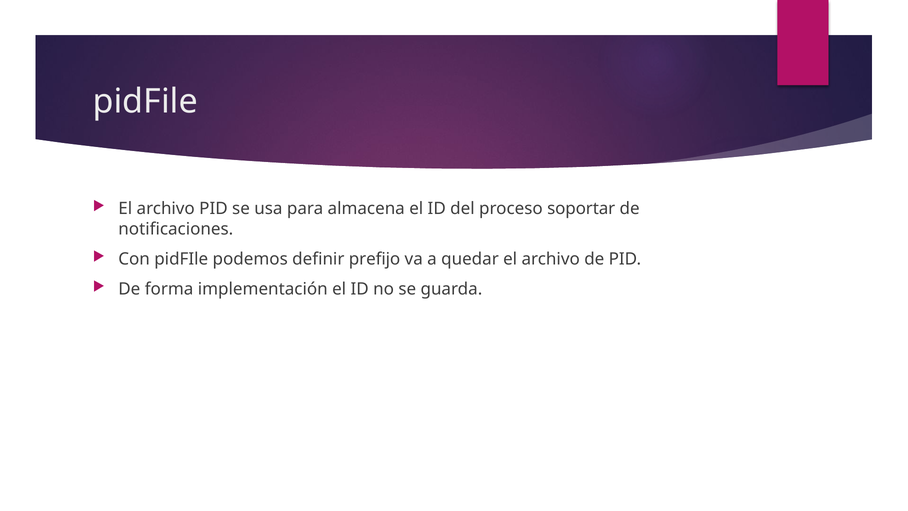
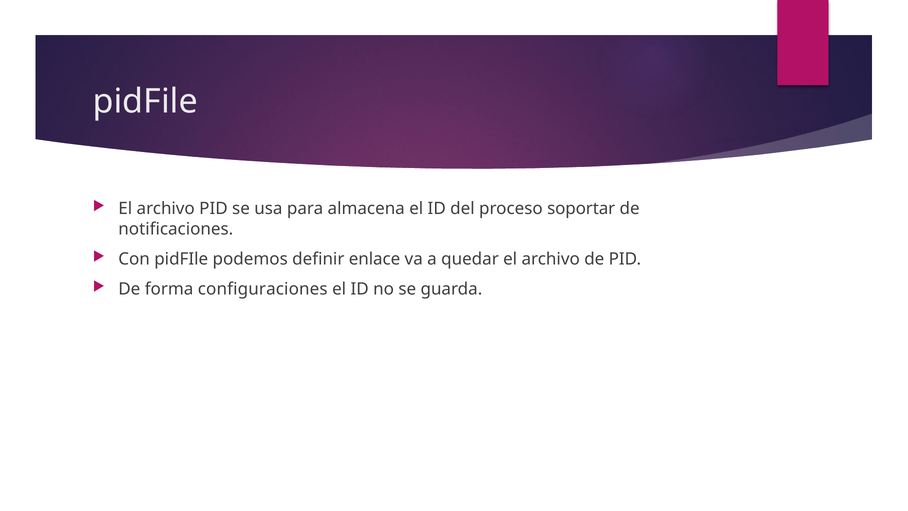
prefijo: prefijo -> enlace
implementación: implementación -> configuraciones
